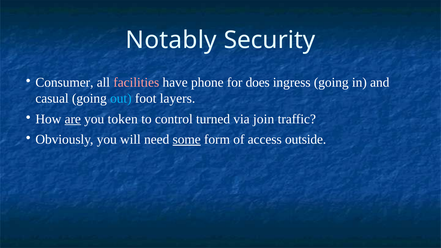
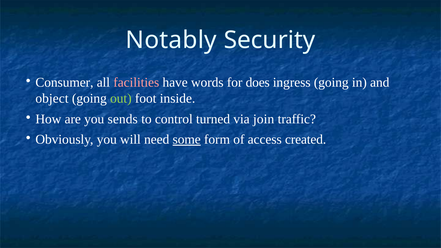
phone: phone -> words
casual: casual -> object
out colour: light blue -> light green
layers: layers -> inside
are underline: present -> none
token: token -> sends
outside: outside -> created
